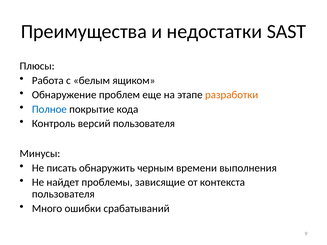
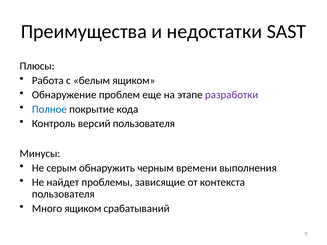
разработки colour: orange -> purple
писать: писать -> серым
Много ошибки: ошибки -> ящиком
